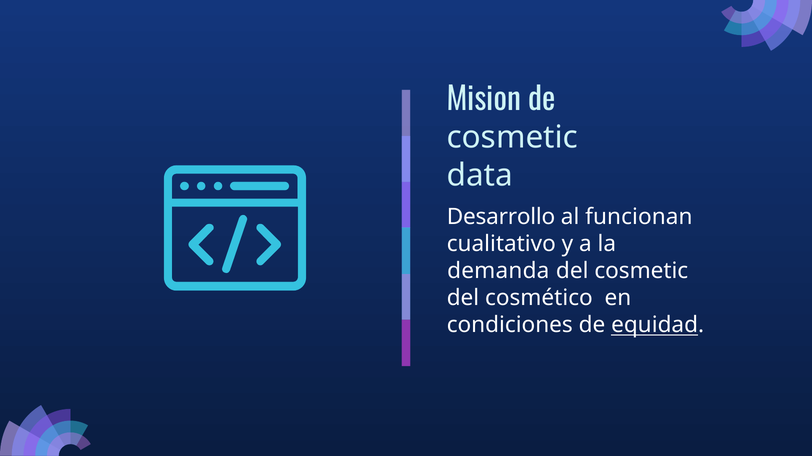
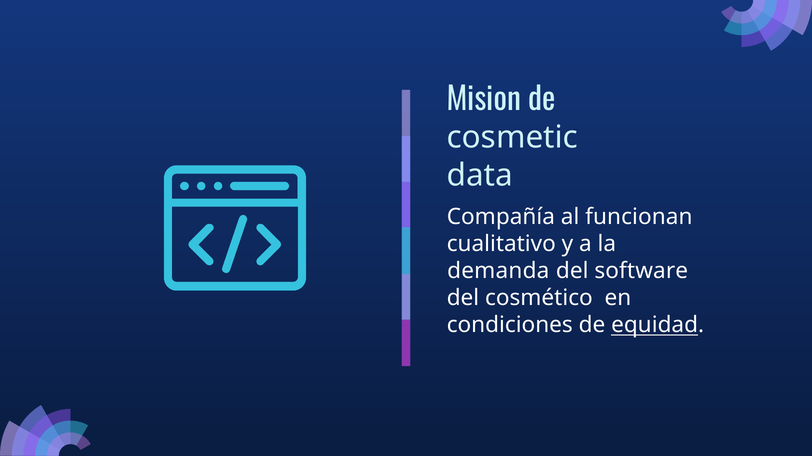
Desarrollo: Desarrollo -> Compañía
del cosmetic: cosmetic -> software
